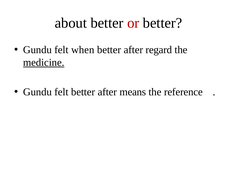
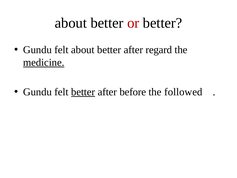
felt when: when -> about
better at (83, 92) underline: none -> present
means: means -> before
reference: reference -> followed
